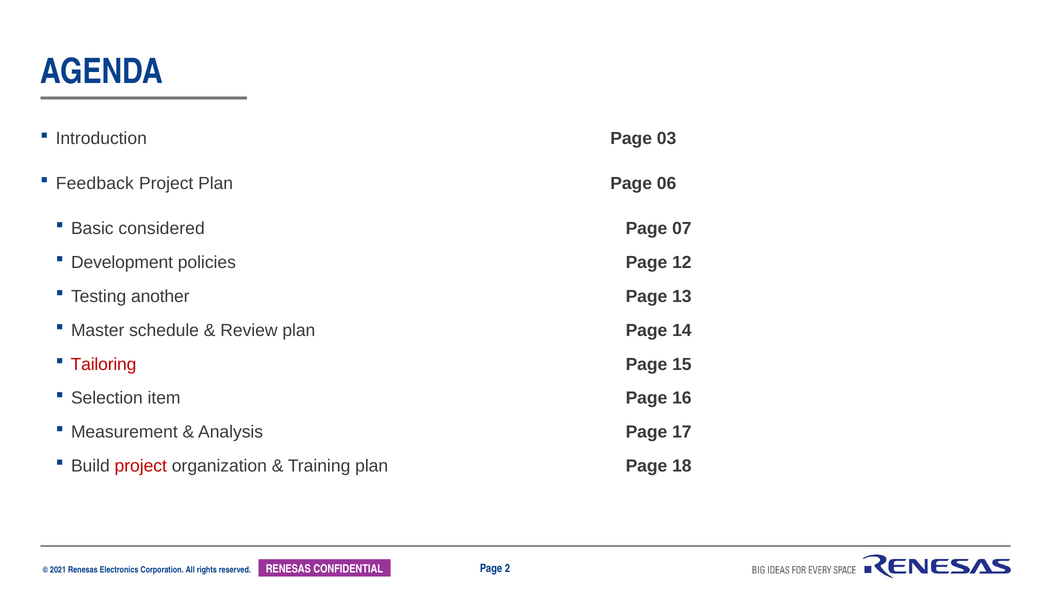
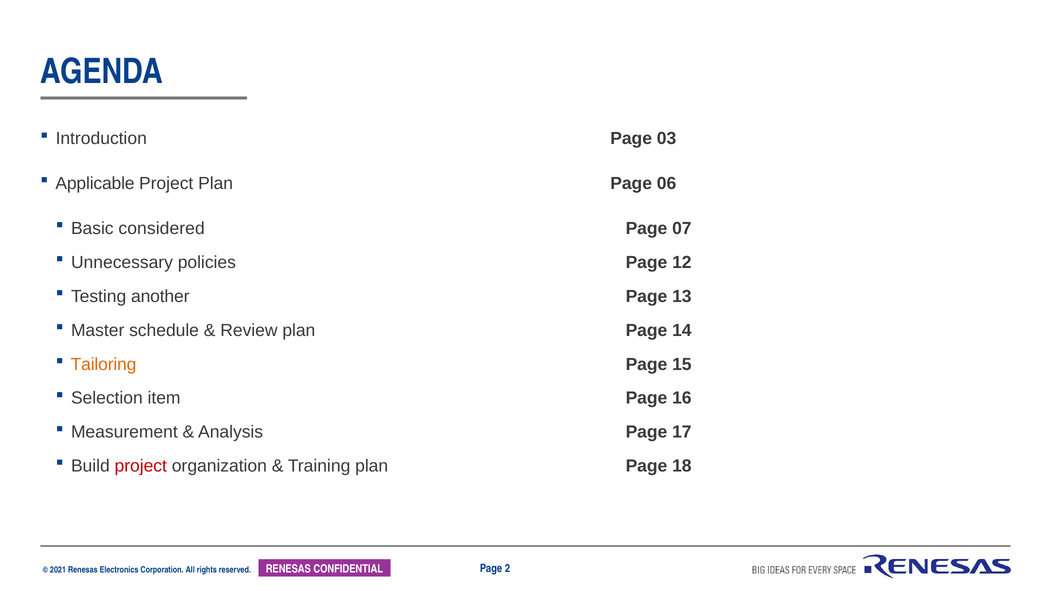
Feedback: Feedback -> Applicable
Development: Development -> Unnecessary
Tailoring colour: red -> orange
